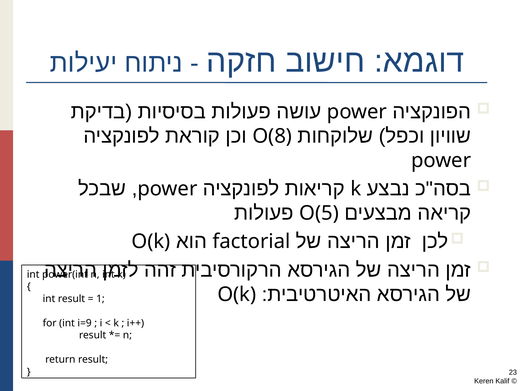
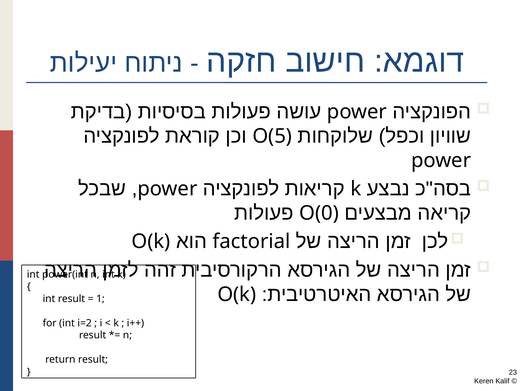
O(8: O(8 -> O(5
O(5: O(5 -> O(0
i=9: i=9 -> i=2
